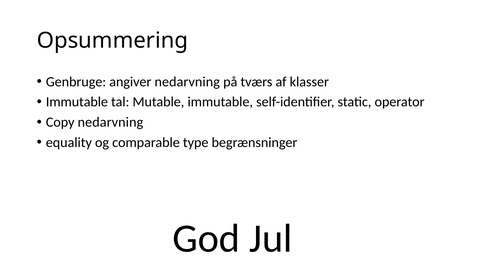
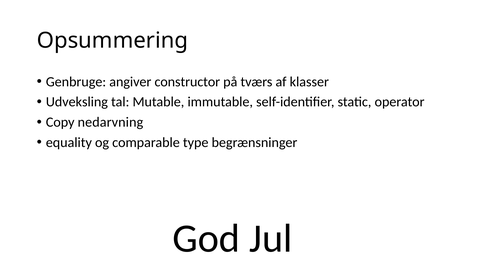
angiver nedarvning: nedarvning -> constructor
Immutable at (77, 102): Immutable -> Udveksling
